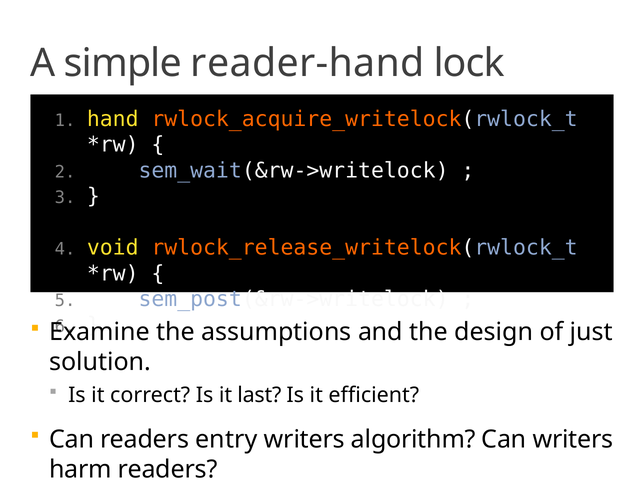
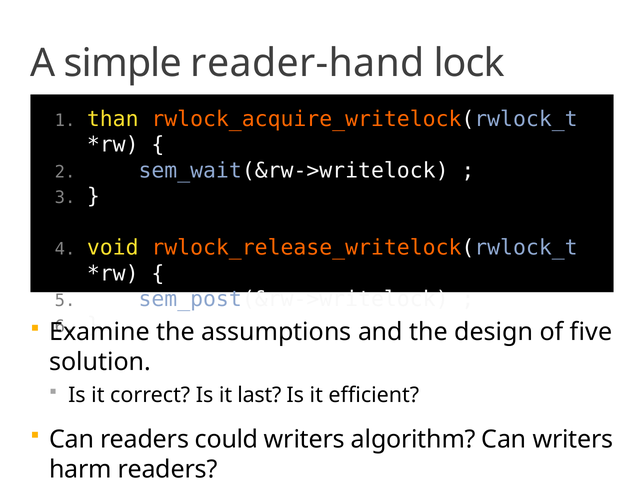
hand: hand -> than
just: just -> five
entry: entry -> could
